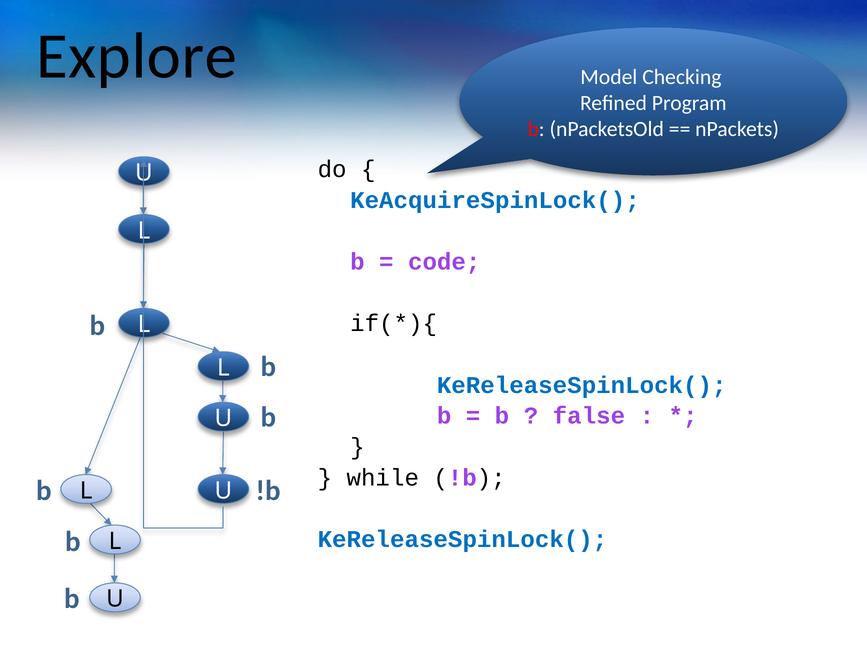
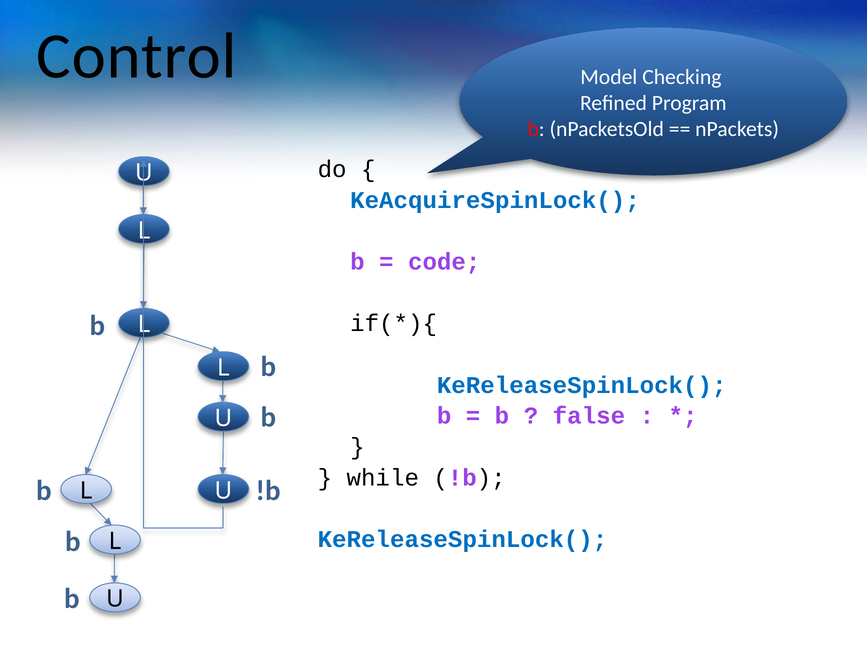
Explore: Explore -> Control
